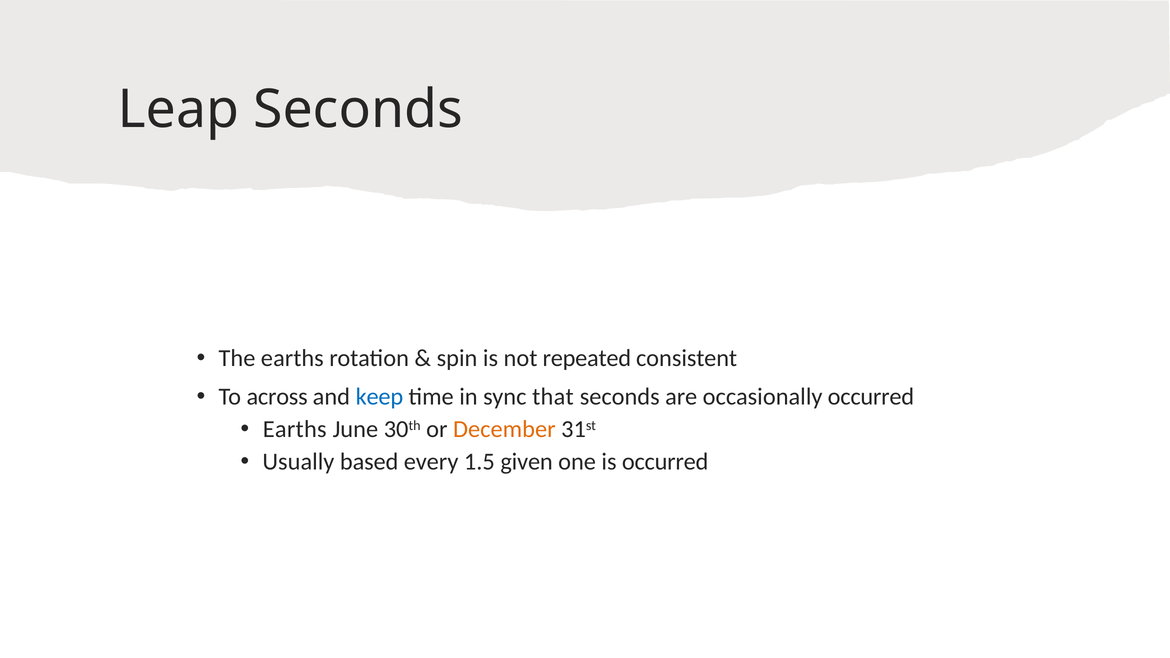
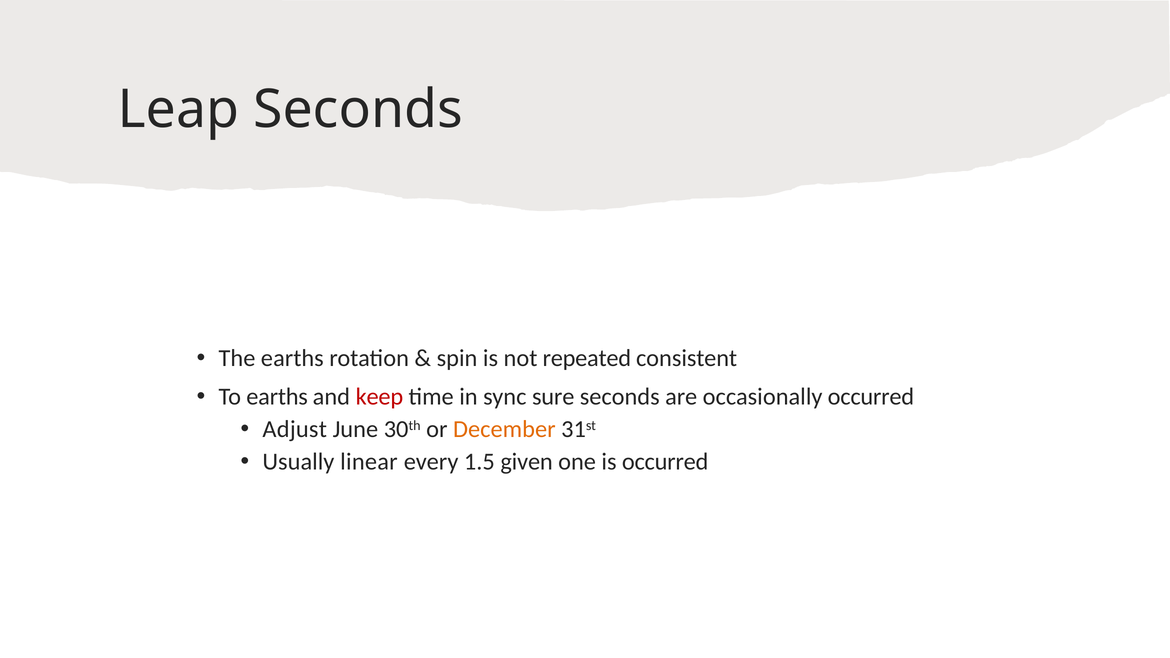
To across: across -> earths
keep colour: blue -> red
that: that -> sure
Earths at (295, 429): Earths -> Adjust
based: based -> linear
